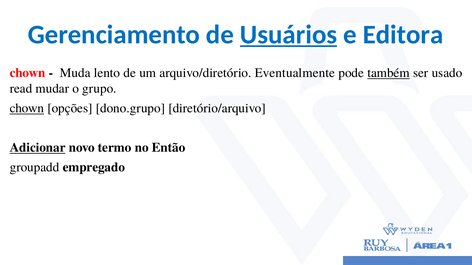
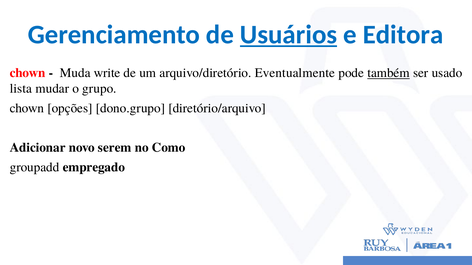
lento: lento -> write
read: read -> lista
chown at (27, 109) underline: present -> none
Adicionar underline: present -> none
termo: termo -> serem
Então: Então -> Como
